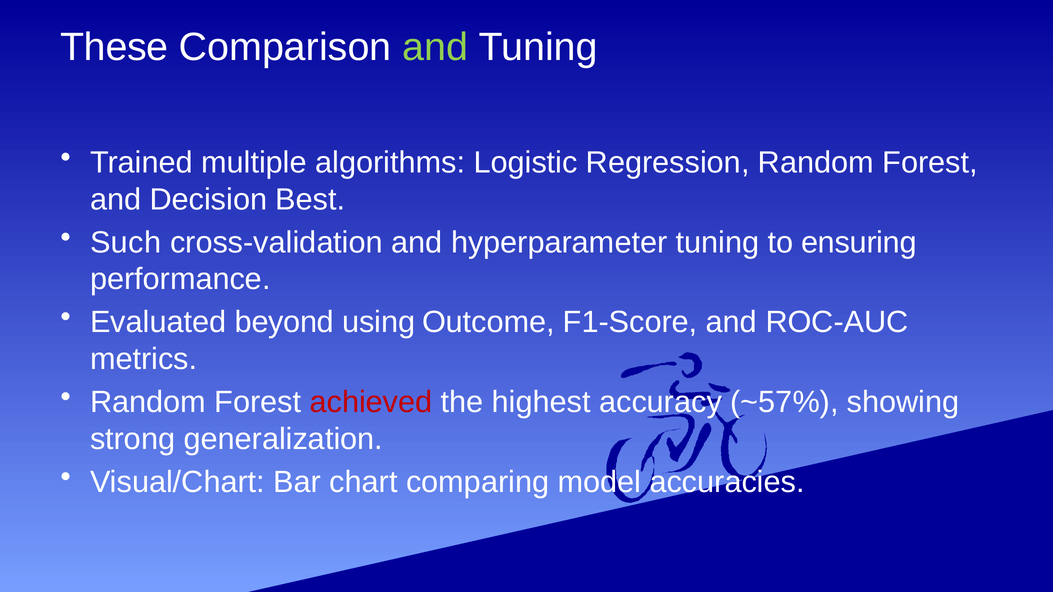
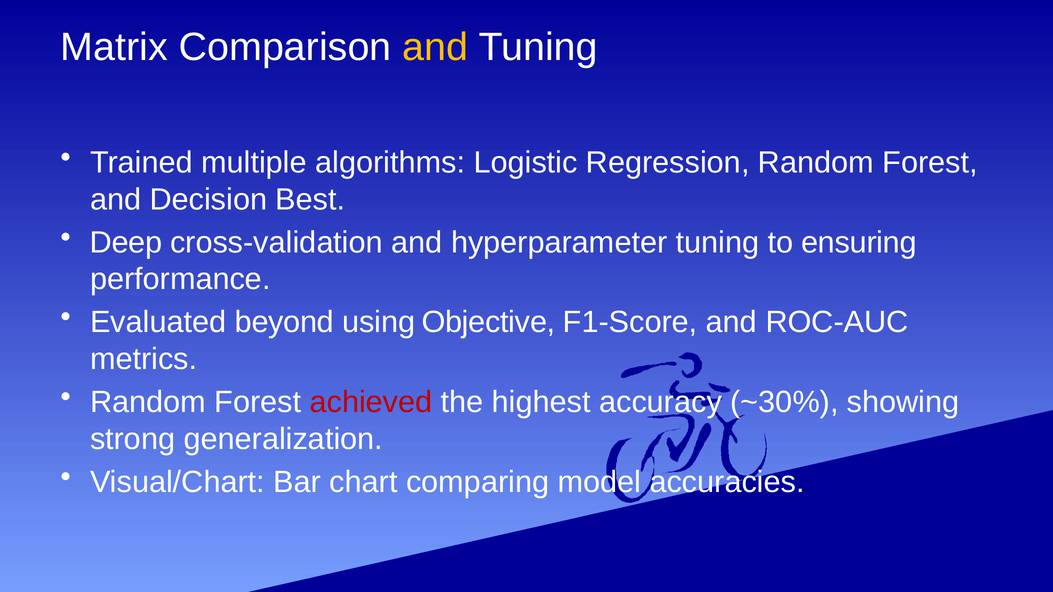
These: These -> Matrix
and at (435, 47) colour: light green -> yellow
Such: Such -> Deep
Outcome: Outcome -> Objective
~57%: ~57% -> ~30%
